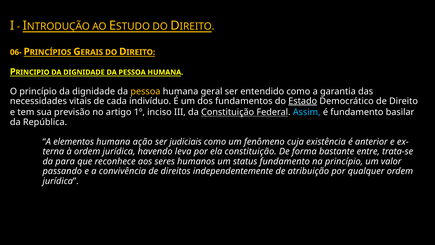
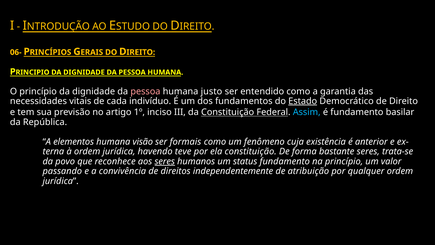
pessoa at (145, 91) colour: yellow -> pink
geral: geral -> justo
ação: ação -> visão
judiciais: judiciais -> formais
leva: leva -> teve
bastante entre: entre -> seres
para: para -> povo
seres at (165, 161) underline: none -> present
